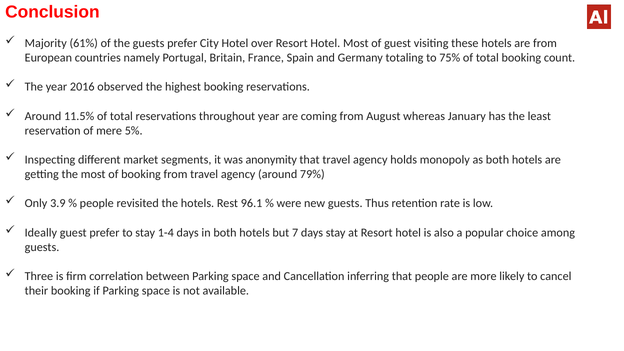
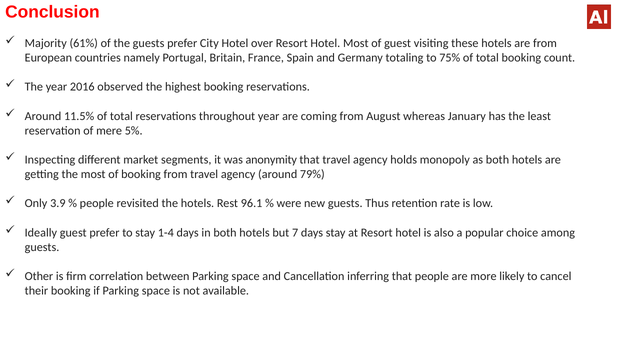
Three: Three -> Other
